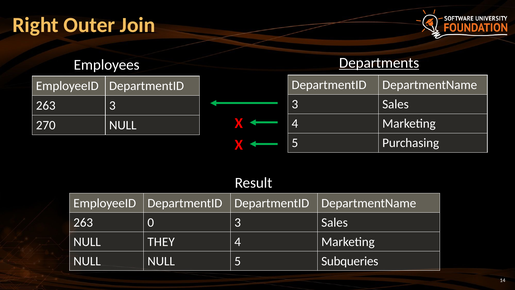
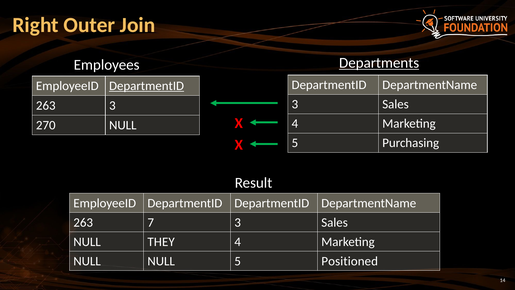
DepartmentID at (147, 86) underline: none -> present
0: 0 -> 7
Subqueries: Subqueries -> Positioned
